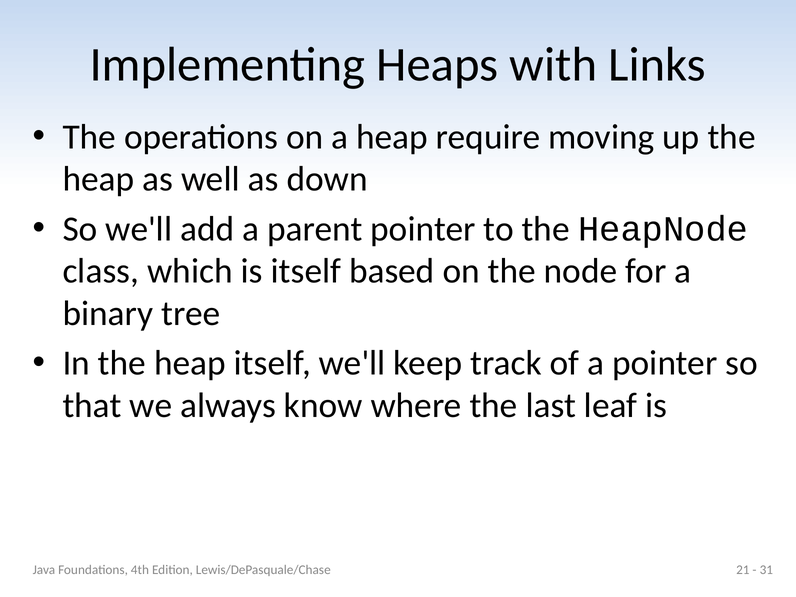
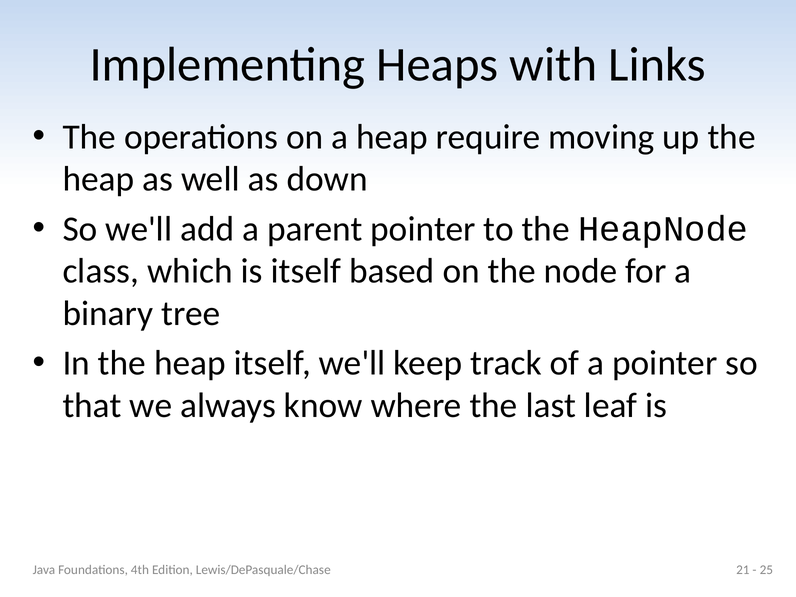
31: 31 -> 25
